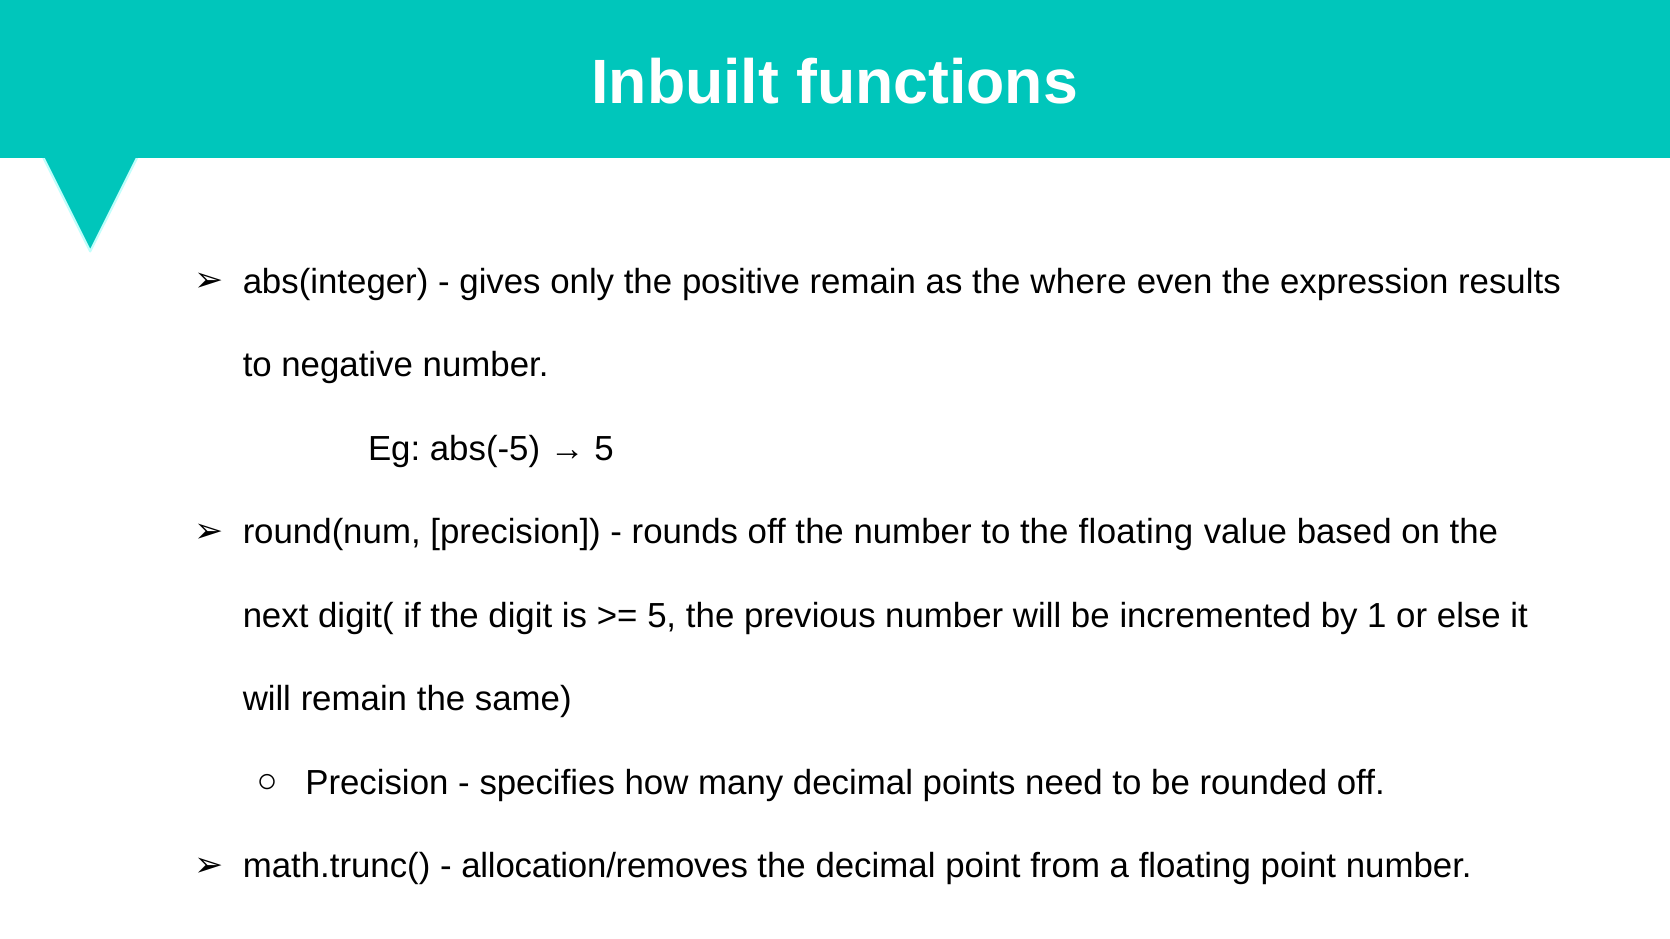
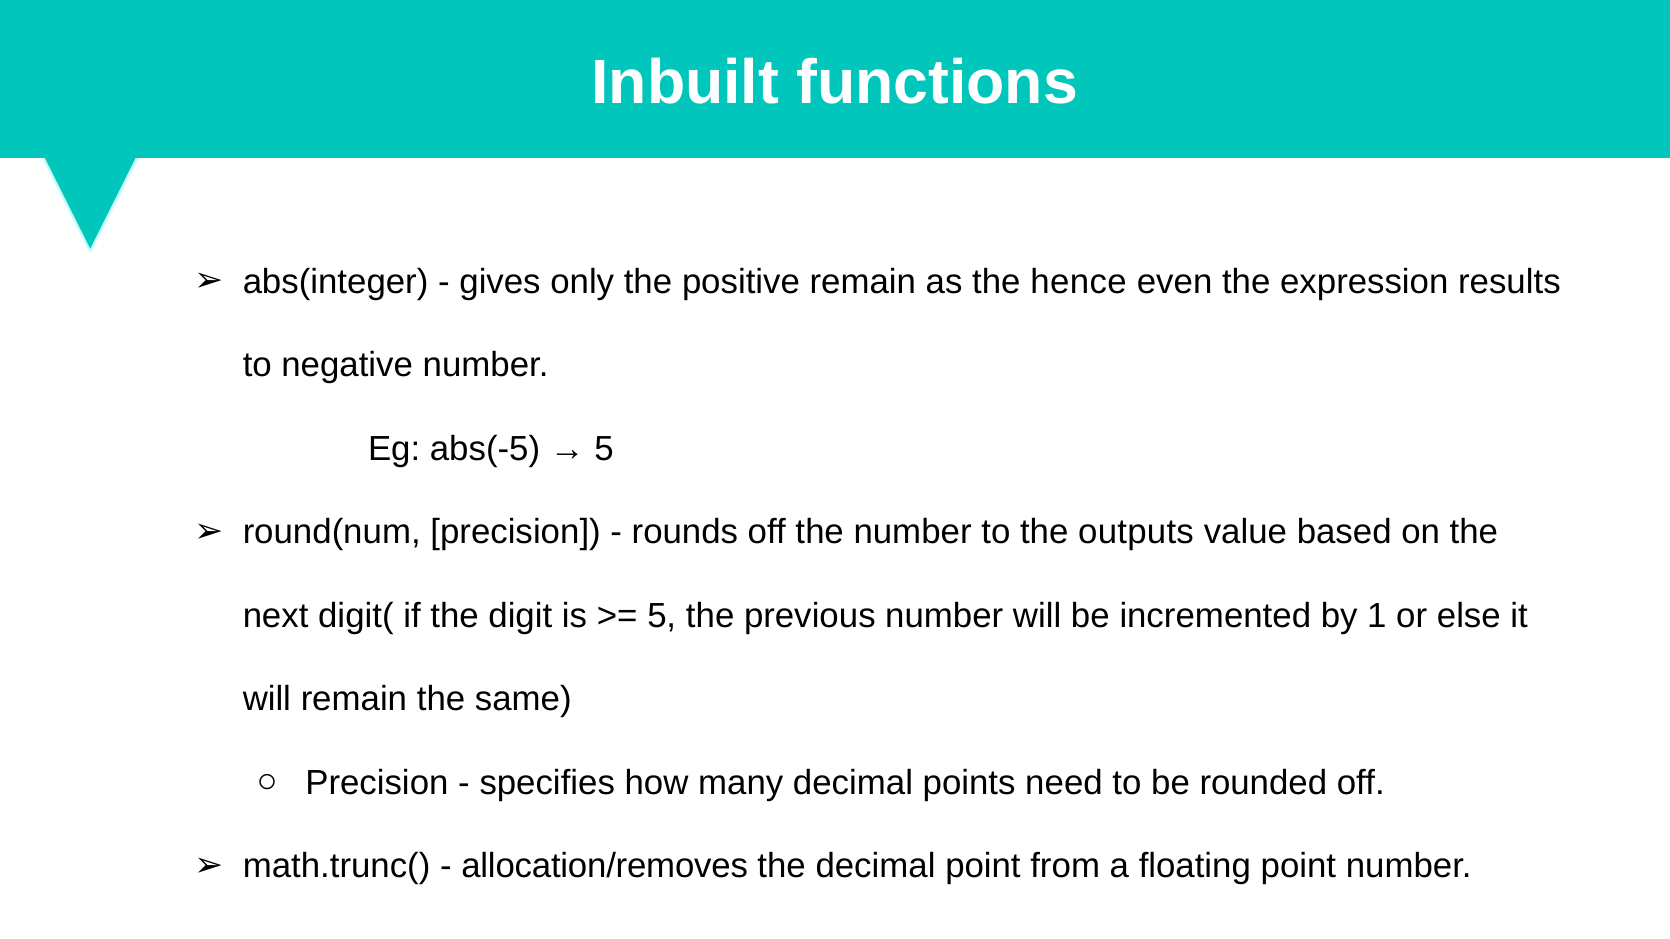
where: where -> hence
the floating: floating -> outputs
